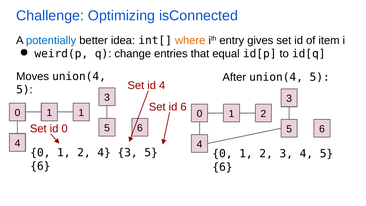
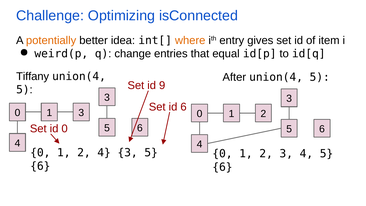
potentially colour: blue -> orange
Moves: Moves -> Tiffany
id 4: 4 -> 9
1 1: 1 -> 3
